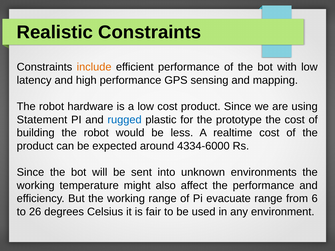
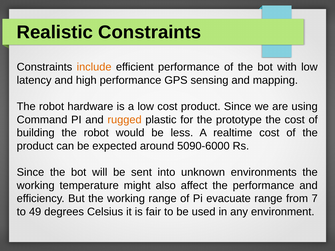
Statement: Statement -> Command
rugged colour: blue -> orange
4334-6000: 4334-6000 -> 5090-6000
6: 6 -> 7
26: 26 -> 49
